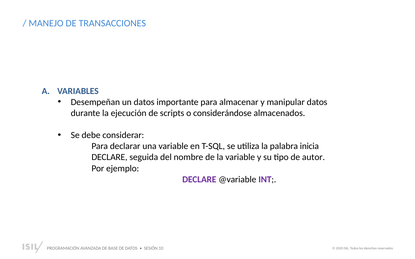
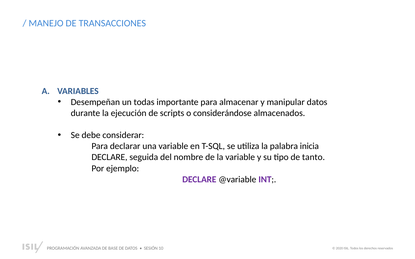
un datos: datos -> todas
autor: autor -> tanto
